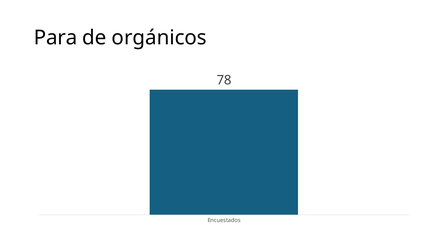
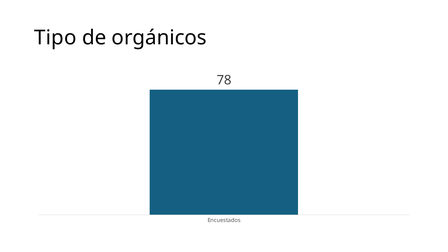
Para: Para -> Tipo
